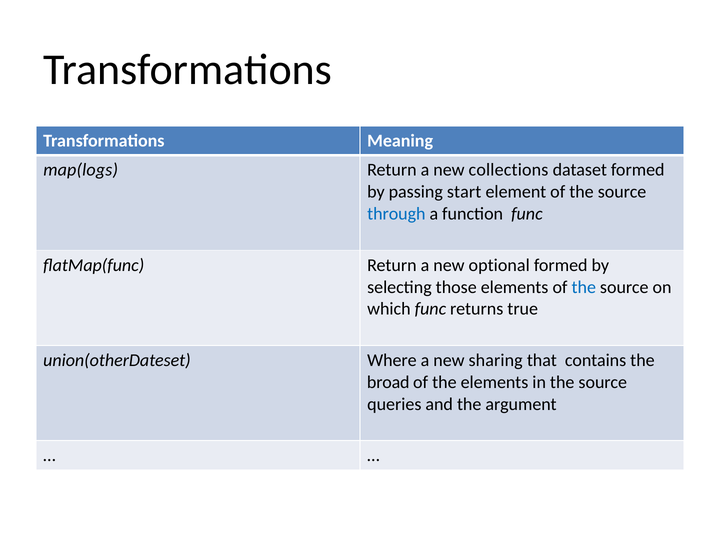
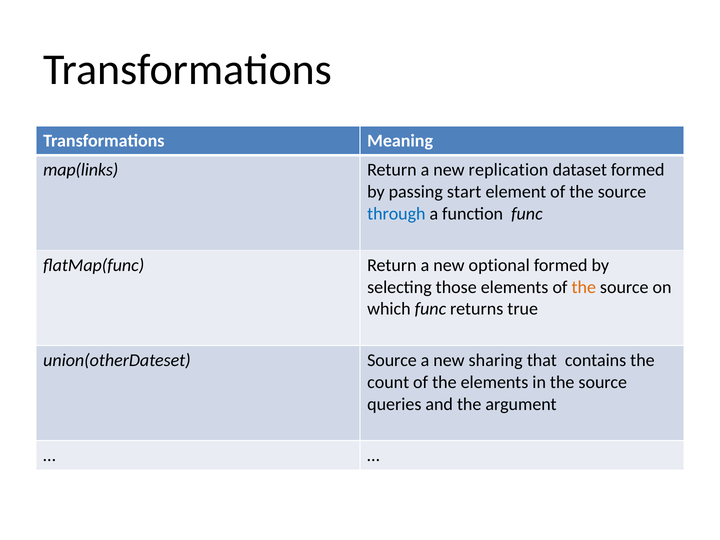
map(logs: map(logs -> map(links
collections: collections -> replication
the at (584, 287) colour: blue -> orange
union(otherDateset Where: Where -> Source
broad: broad -> count
